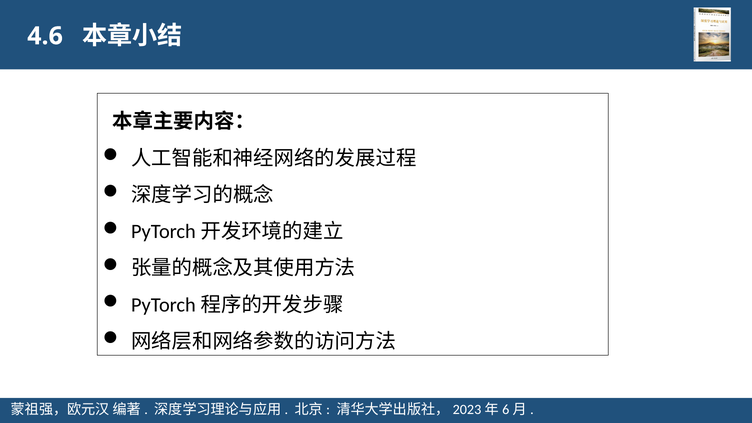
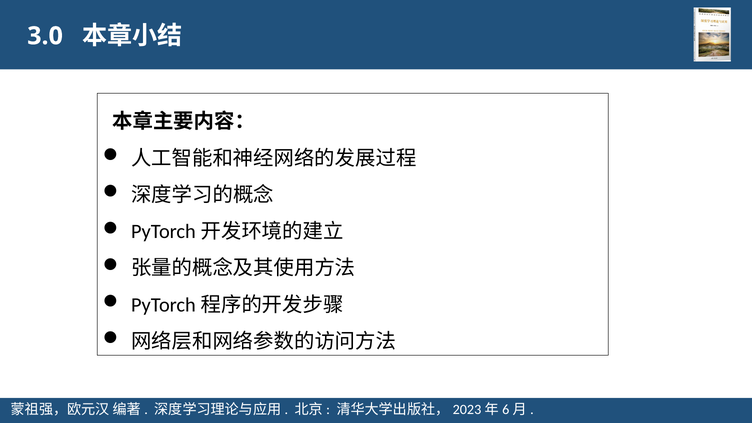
4.6: 4.6 -> 3.0
